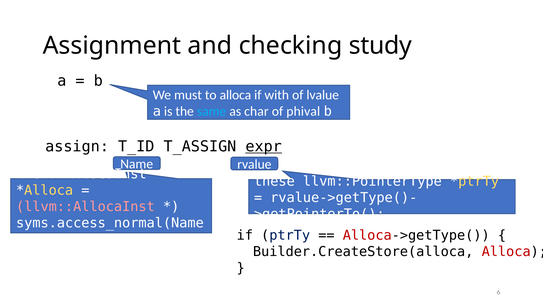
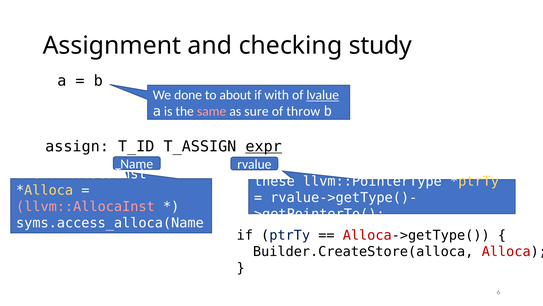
must: must -> done
to alloca: alloca -> about
lvalue underline: none -> present
same colour: light blue -> pink
char: char -> sure
phival: phival -> throw
syms.access_normal(Name: syms.access_normal(Name -> syms.access_alloca(Name
